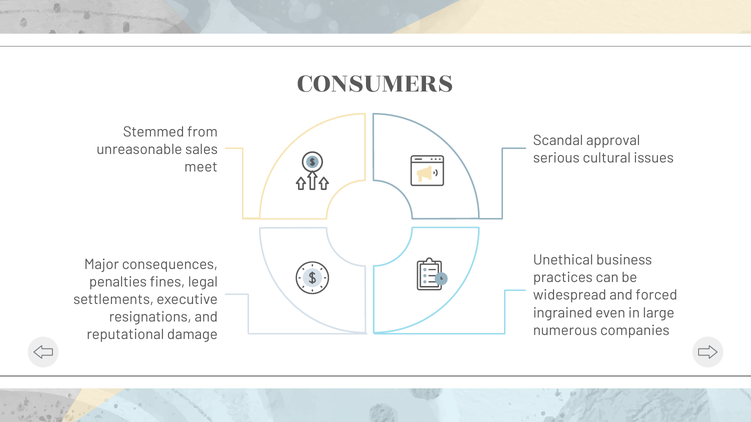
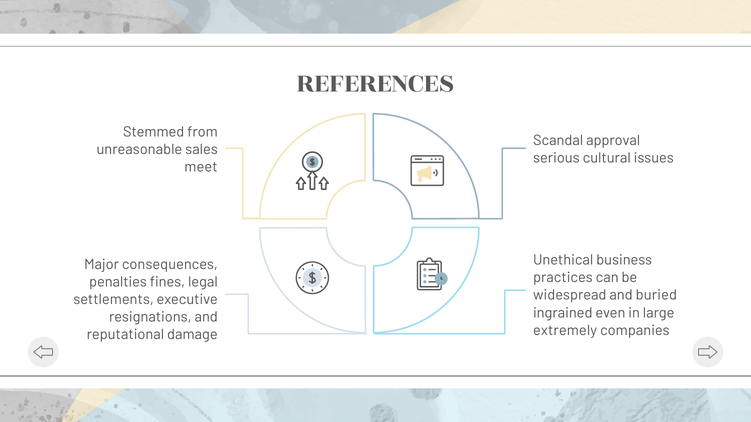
CONSUMERS: CONSUMERS -> REFERENCES
forced: forced -> buried
numerous: numerous -> extremely
